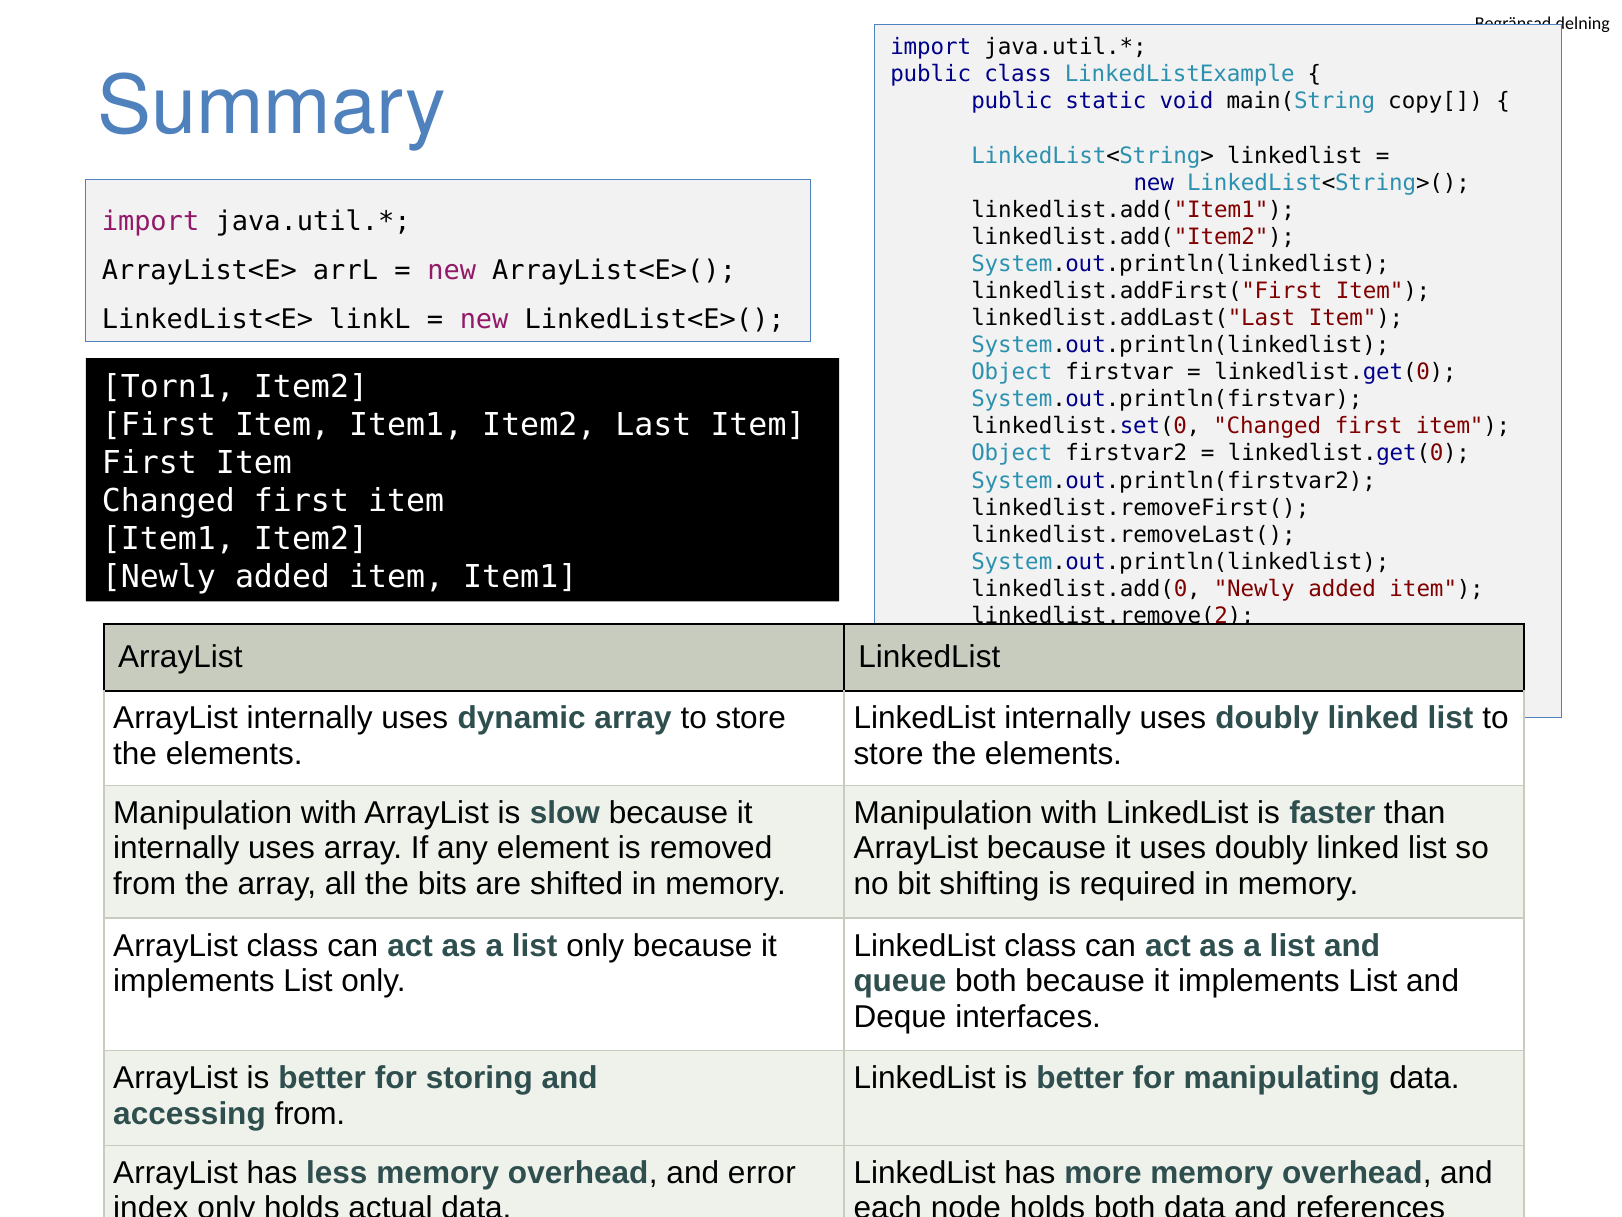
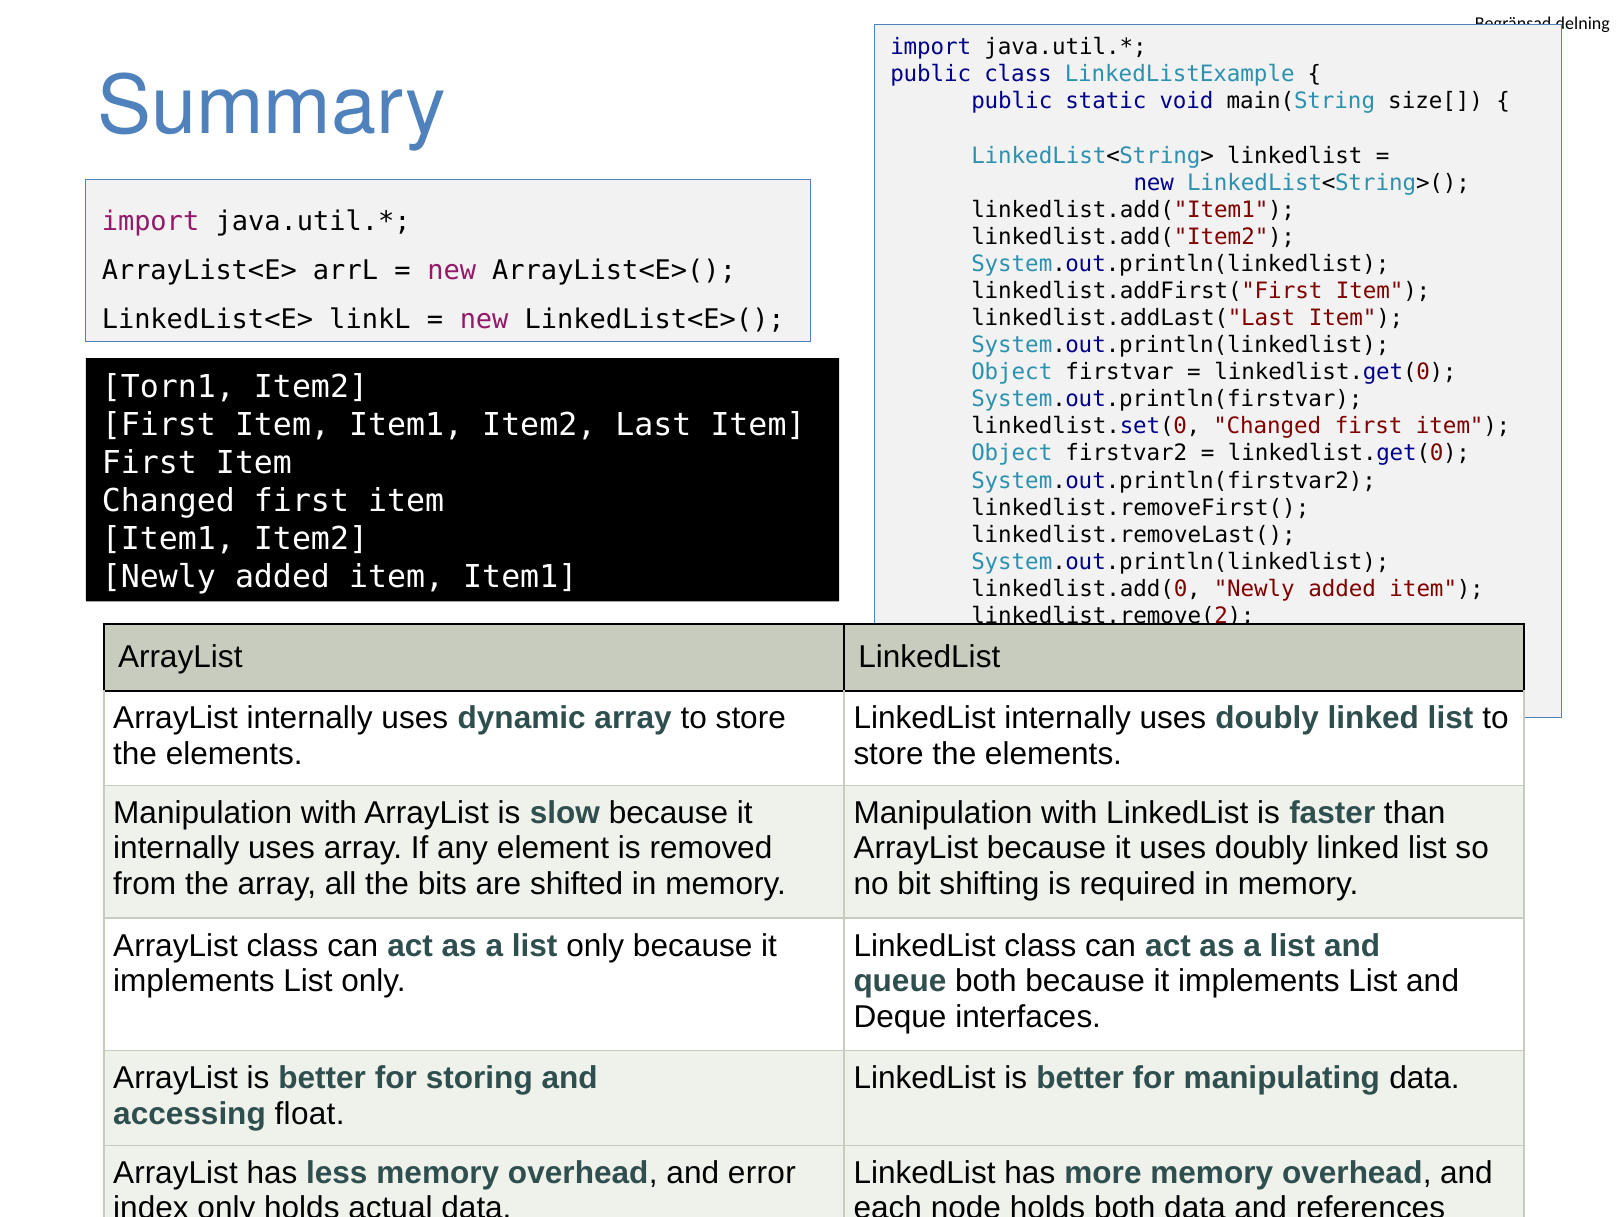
copy[: copy[ -> size[
accessing from: from -> float
